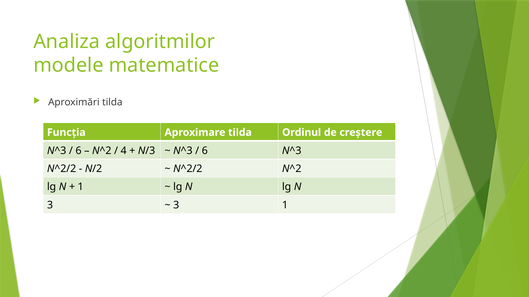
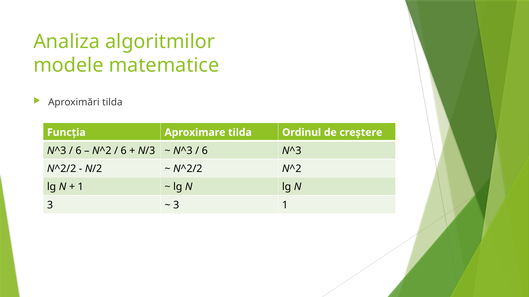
4 at (124, 151): 4 -> 6
